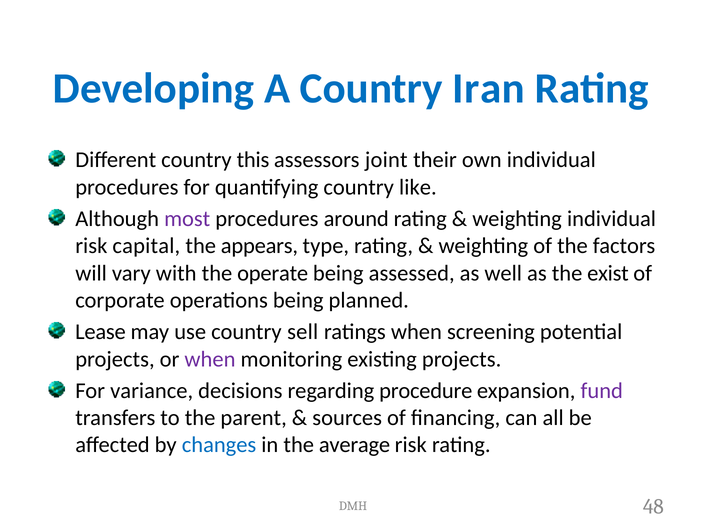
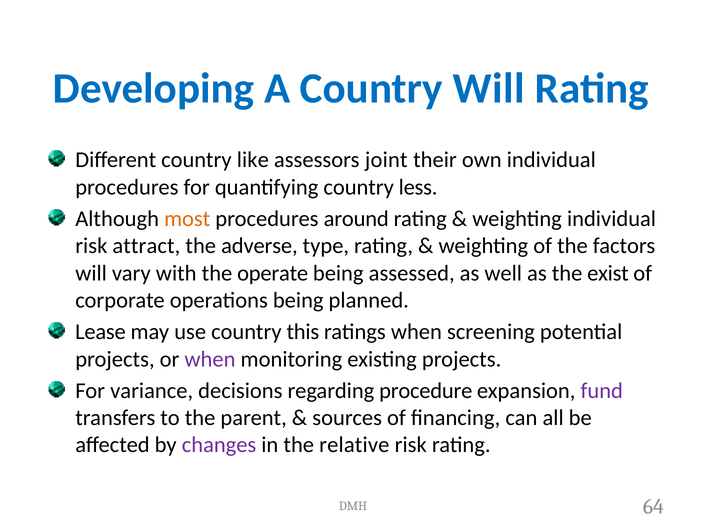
Country Iran: Iran -> Will
this: this -> like
like: like -> less
most colour: purple -> orange
capital: capital -> attract
appears: appears -> adverse
sell: sell -> this
changes colour: blue -> purple
average: average -> relative
48: 48 -> 64
